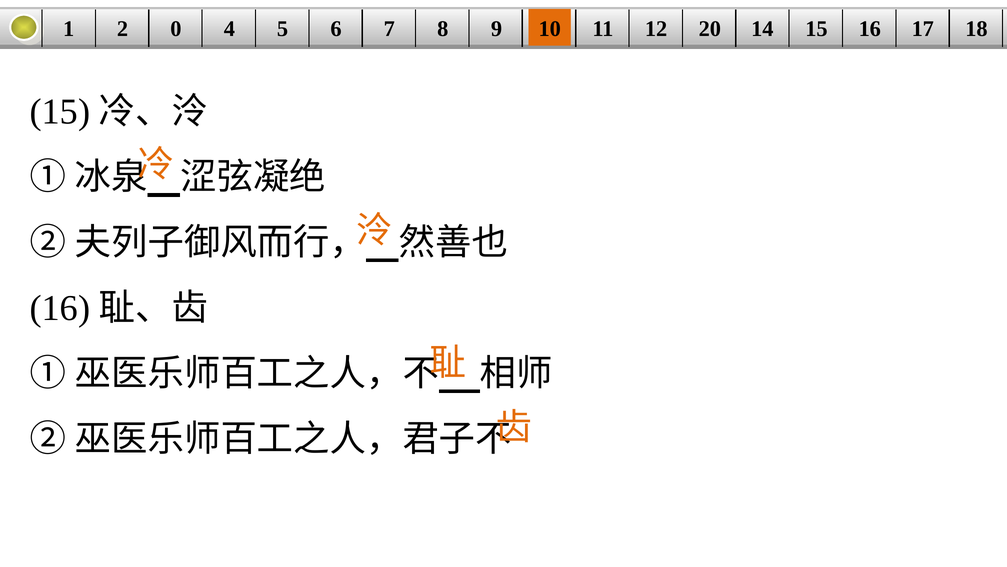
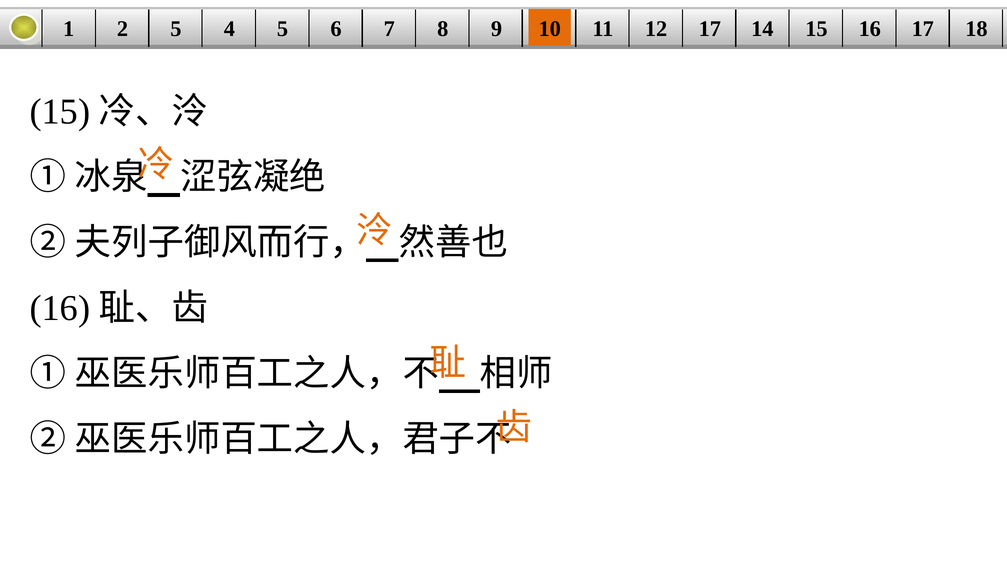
2 0: 0 -> 5
12 20: 20 -> 17
